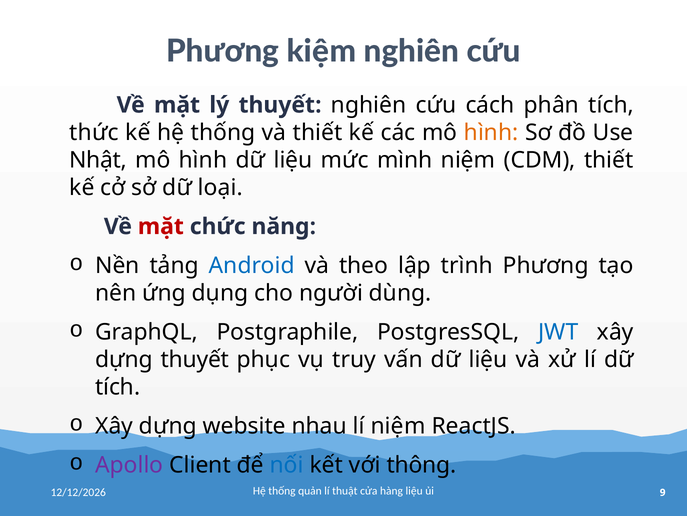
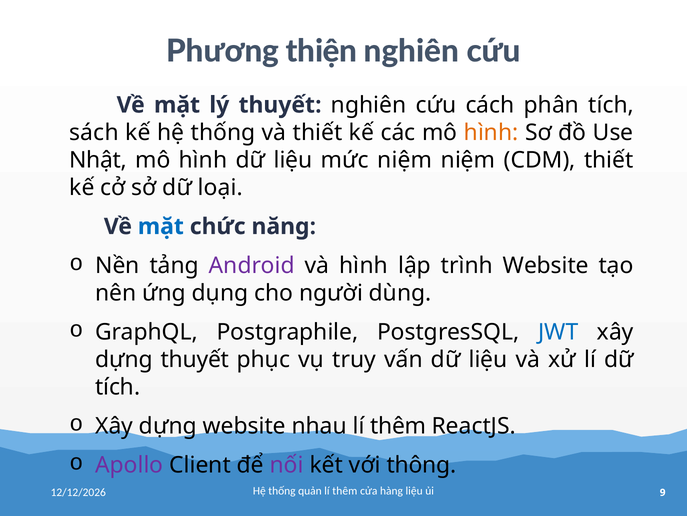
kiệm: kiệm -> thiện
thức: thức -> sách
mức mình: mình -> niệm
mặt at (161, 226) colour: red -> blue
Android colour: blue -> purple
và theo: theo -> hình
trình Phương: Phương -> Website
niệm at (398, 425): niệm -> thêm
nối colour: blue -> purple
quản lí thuật: thuật -> thêm
